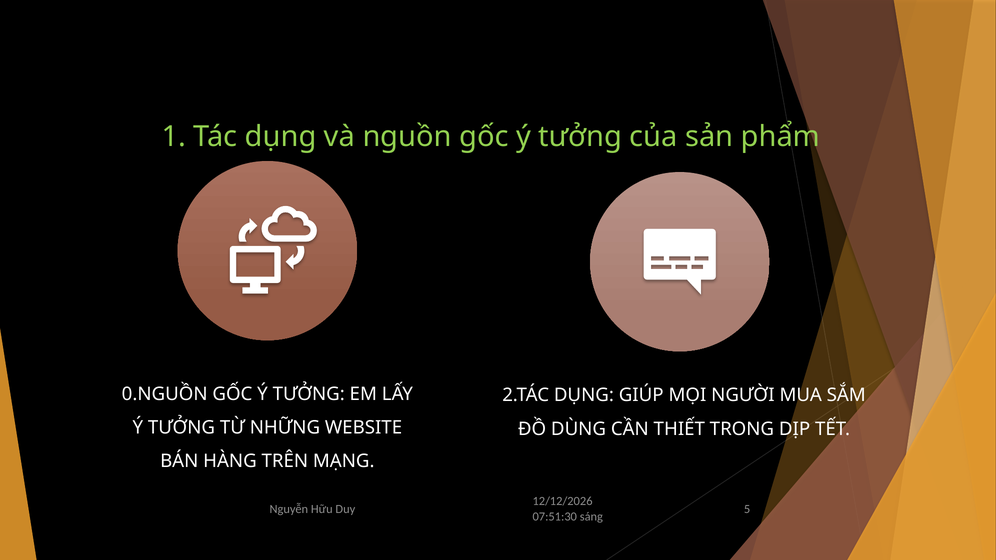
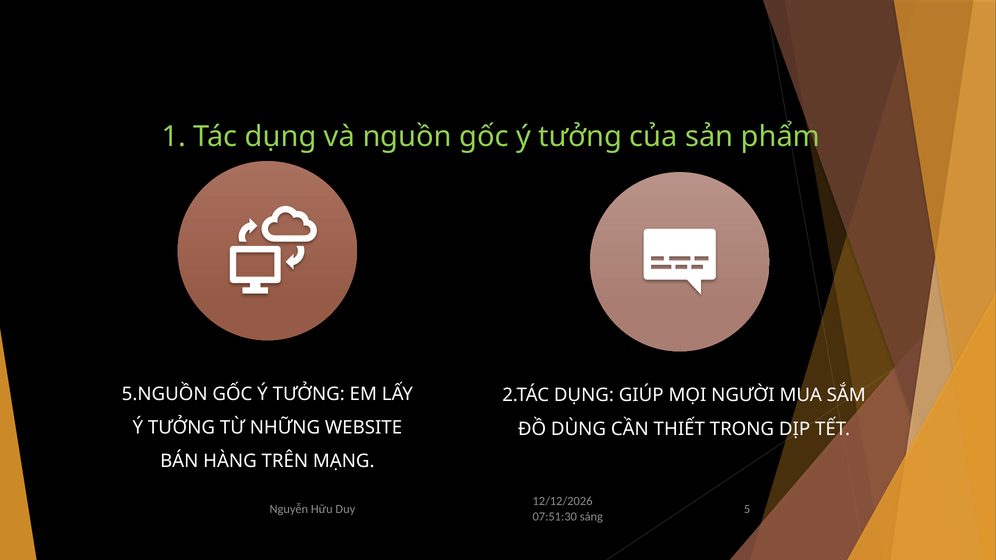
0.NGUỒN: 0.NGUỒN -> 5.NGUỒN
